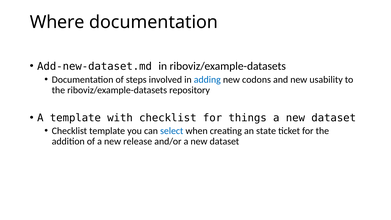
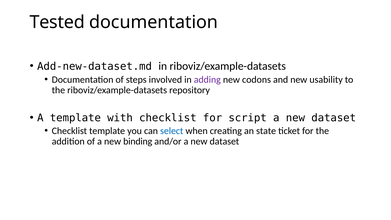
Where: Where -> Tested
adding colour: blue -> purple
things: things -> script
release: release -> binding
